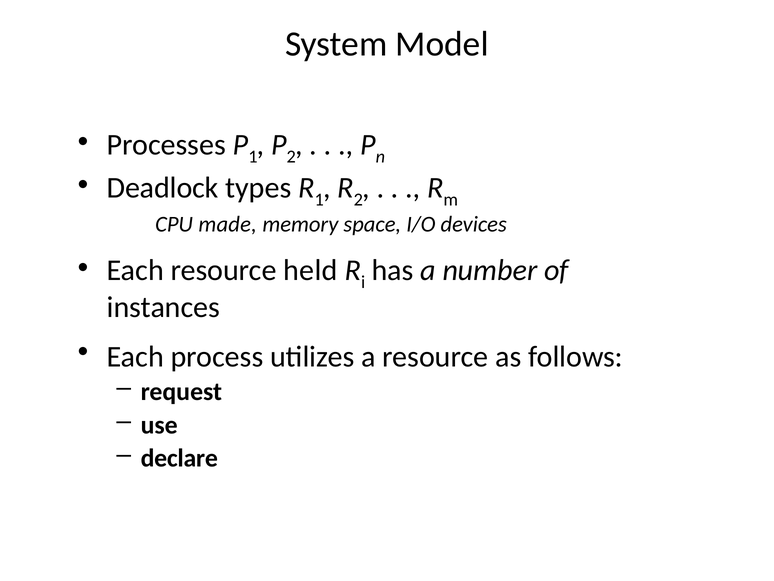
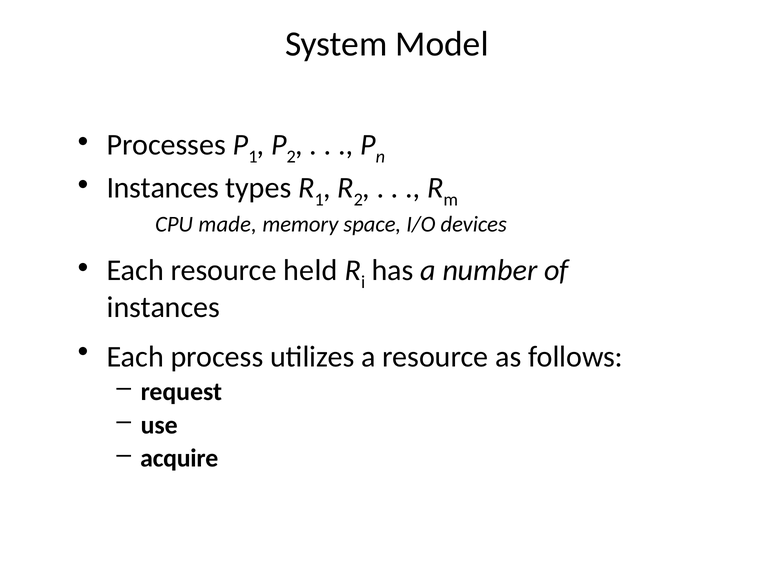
Deadlock at (163, 188): Deadlock -> Instances
declare: declare -> acquire
